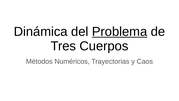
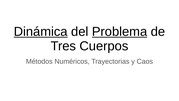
Dinámica underline: none -> present
